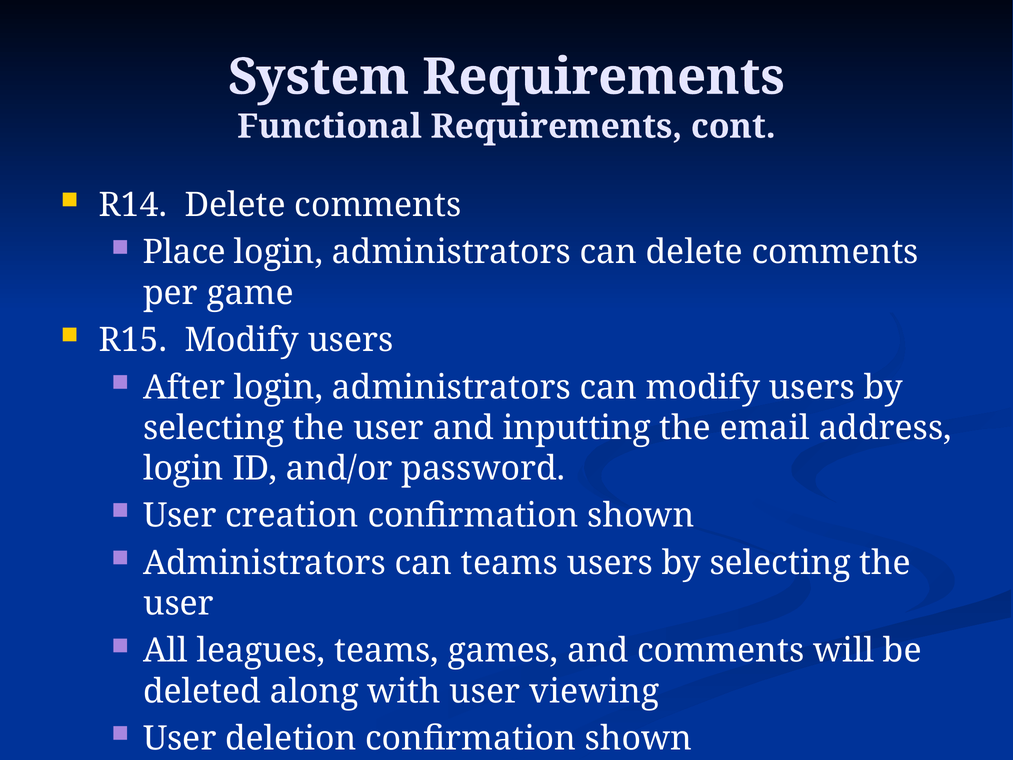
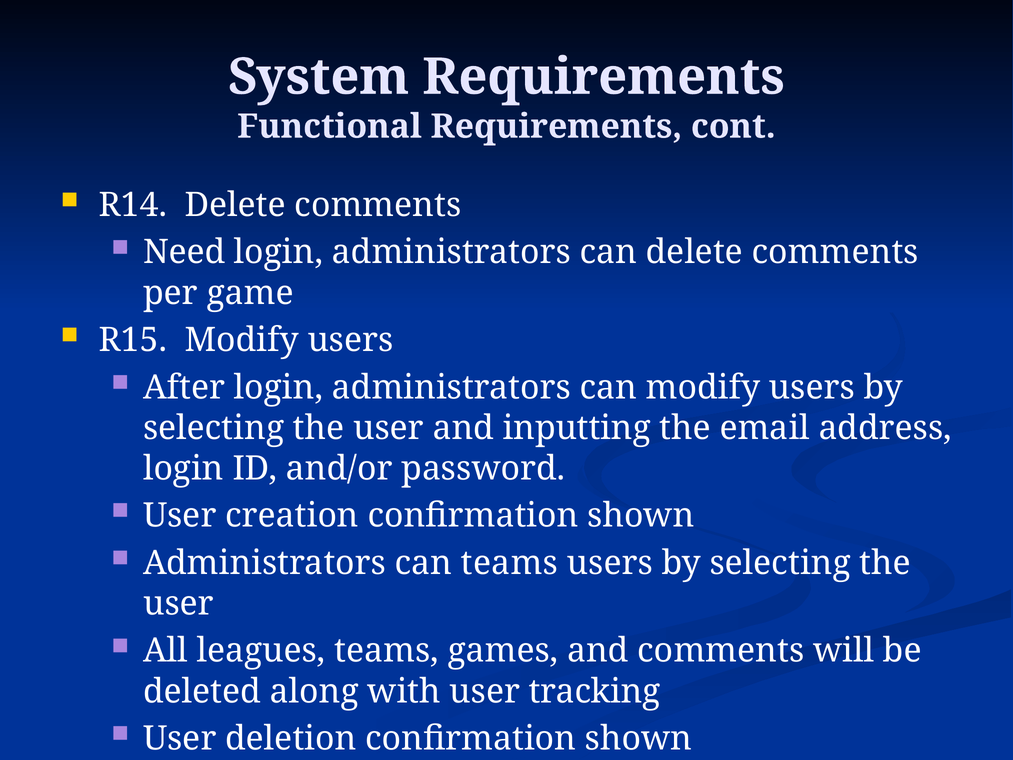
Place: Place -> Need
viewing: viewing -> tracking
